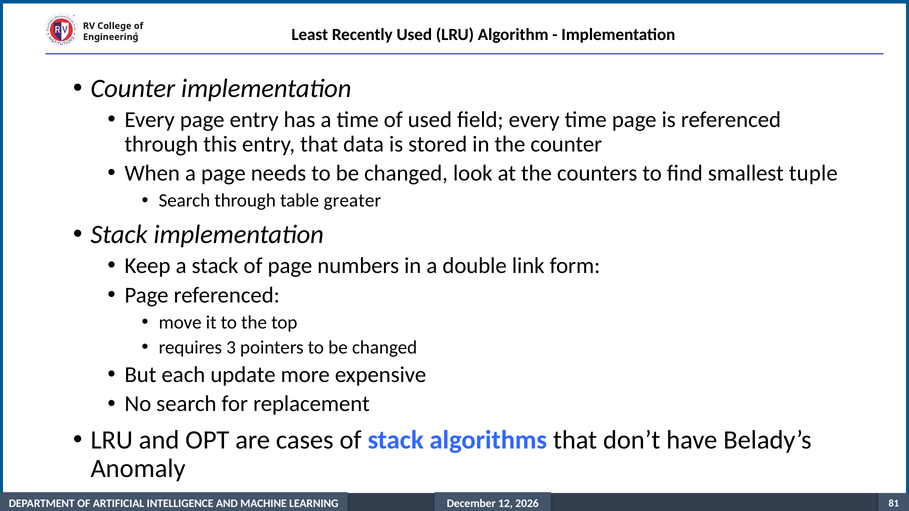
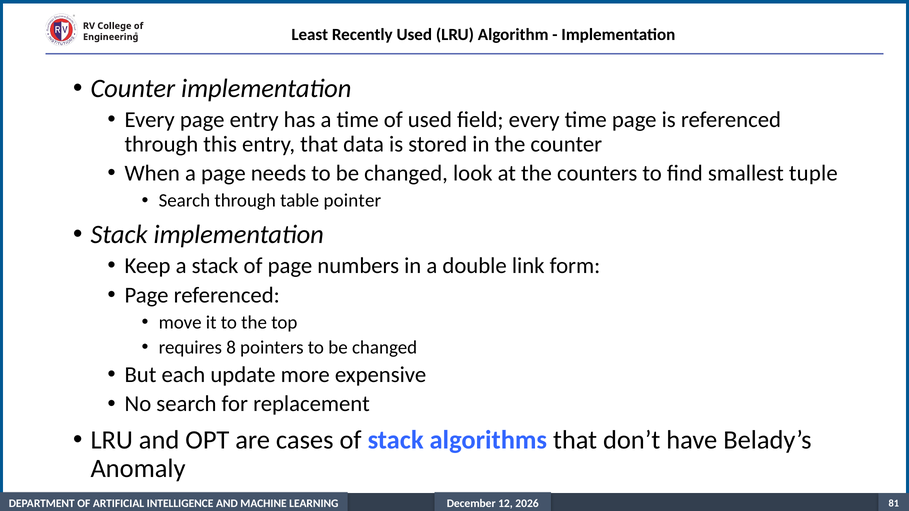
greater: greater -> pointer
3: 3 -> 8
